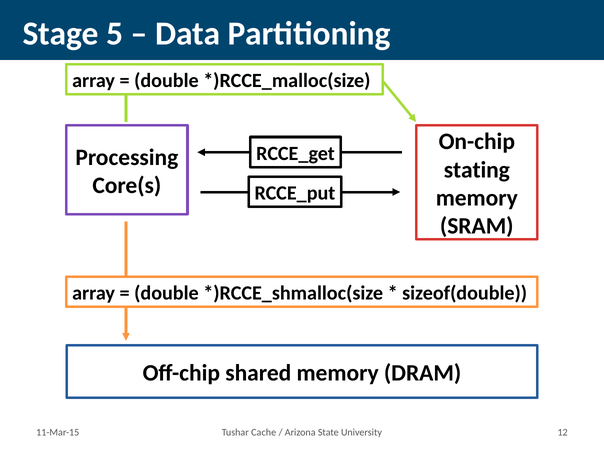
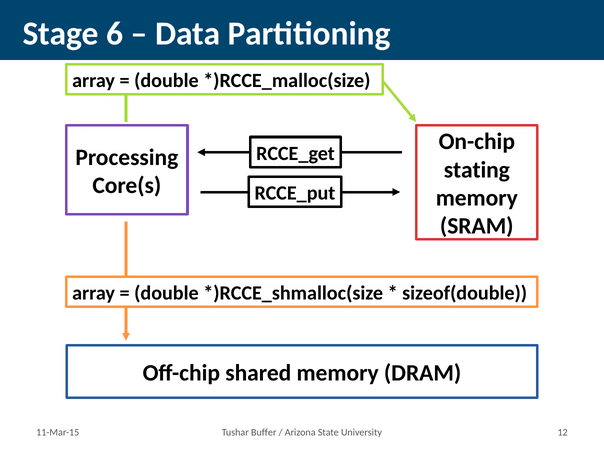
5: 5 -> 6
Cache: Cache -> Buffer
